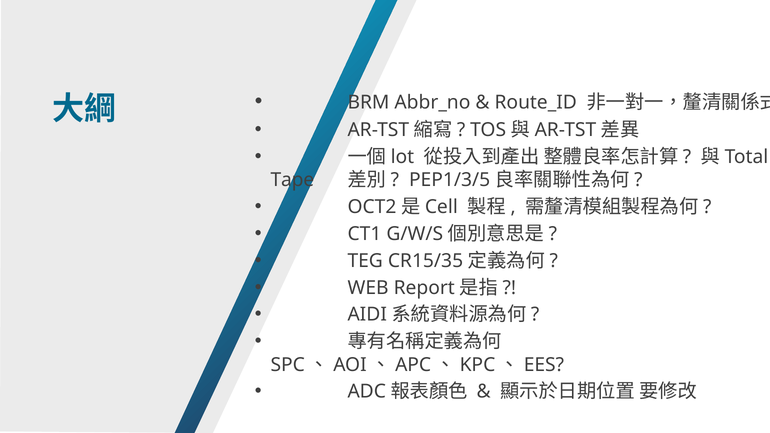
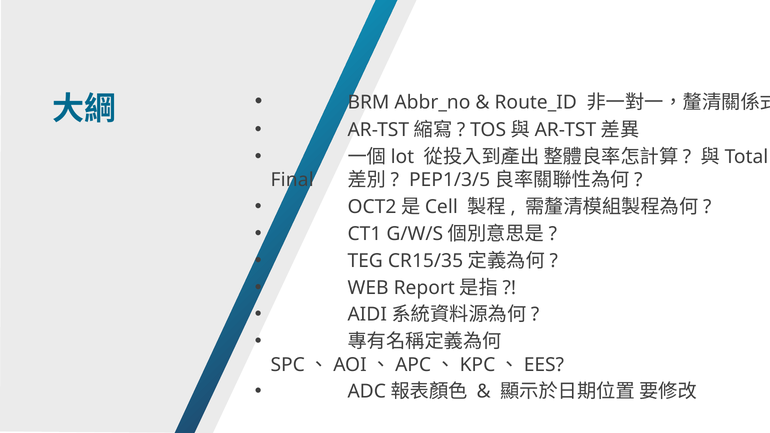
Tape: Tape -> Final
